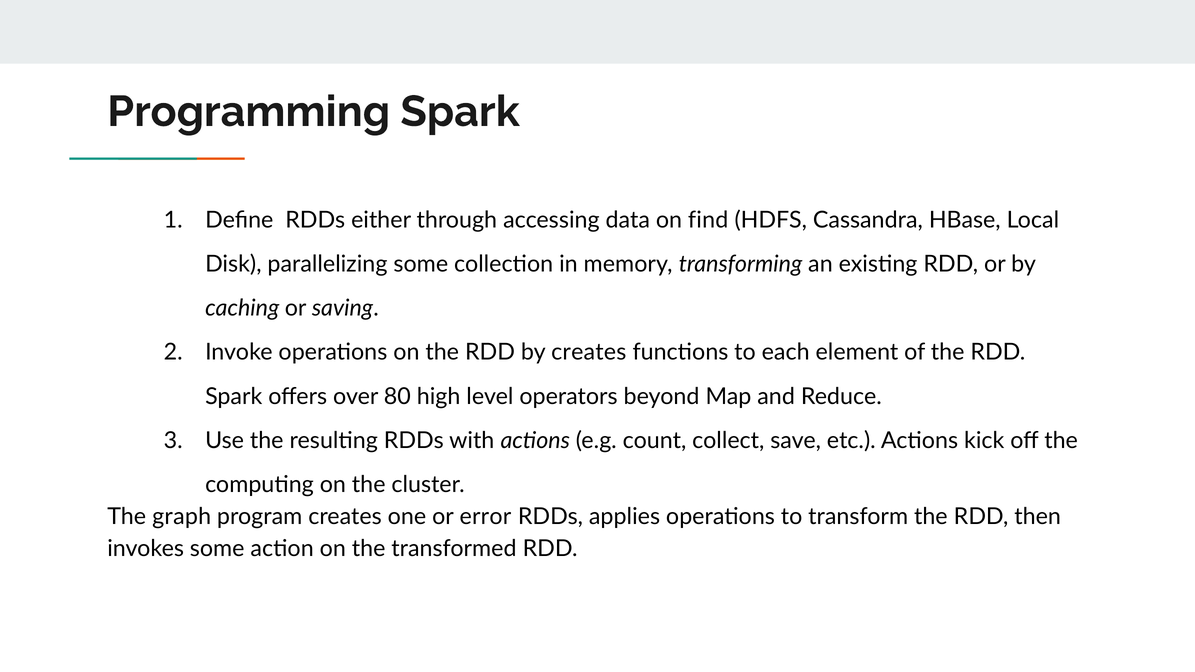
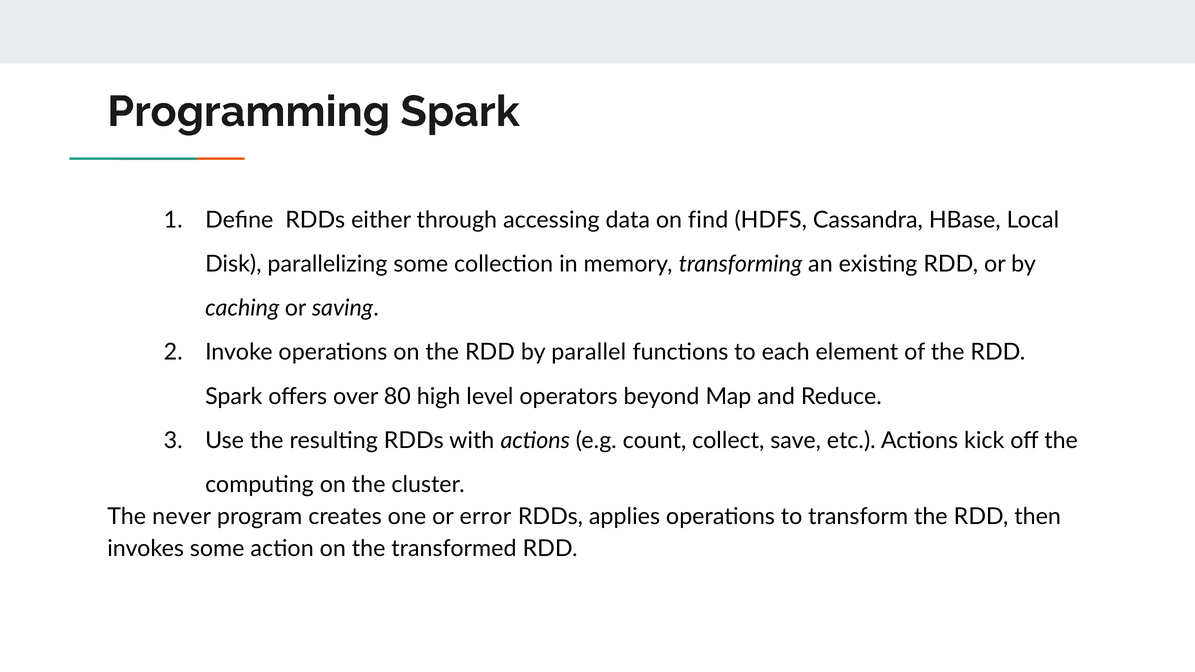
by creates: creates -> parallel
graph: graph -> never
